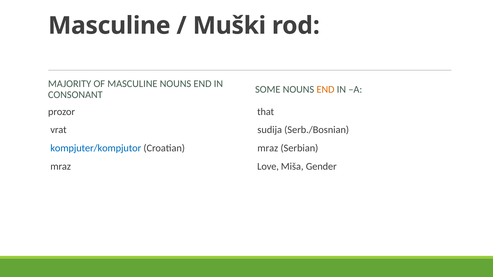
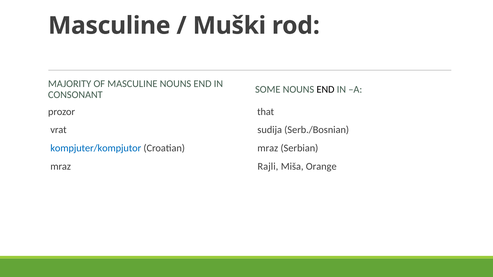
END at (325, 89) colour: orange -> black
Love: Love -> Rajli
Gender: Gender -> Orange
